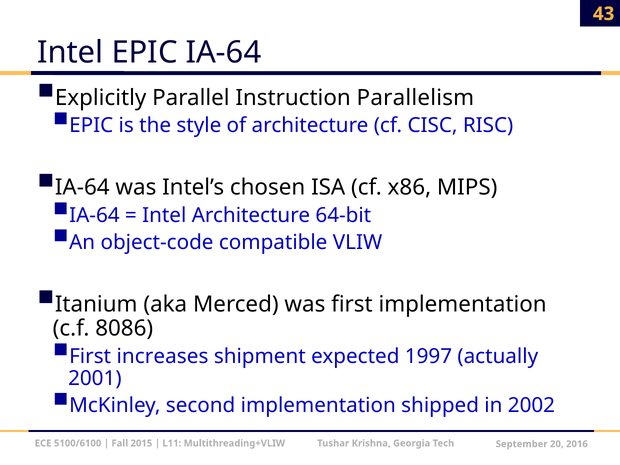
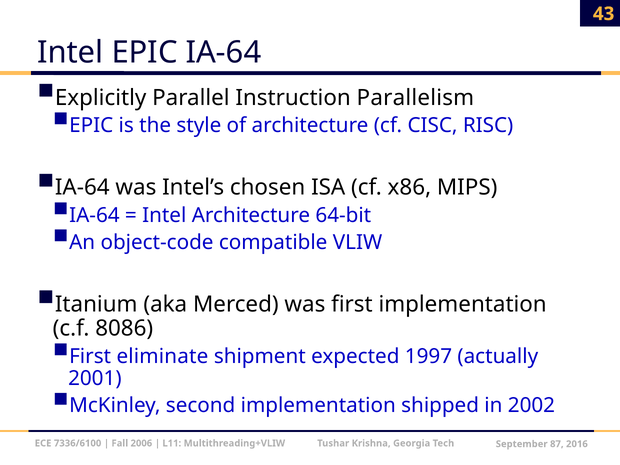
increases: increases -> eliminate
5100/6100: 5100/6100 -> 7336/6100
2015: 2015 -> 2006
20: 20 -> 87
